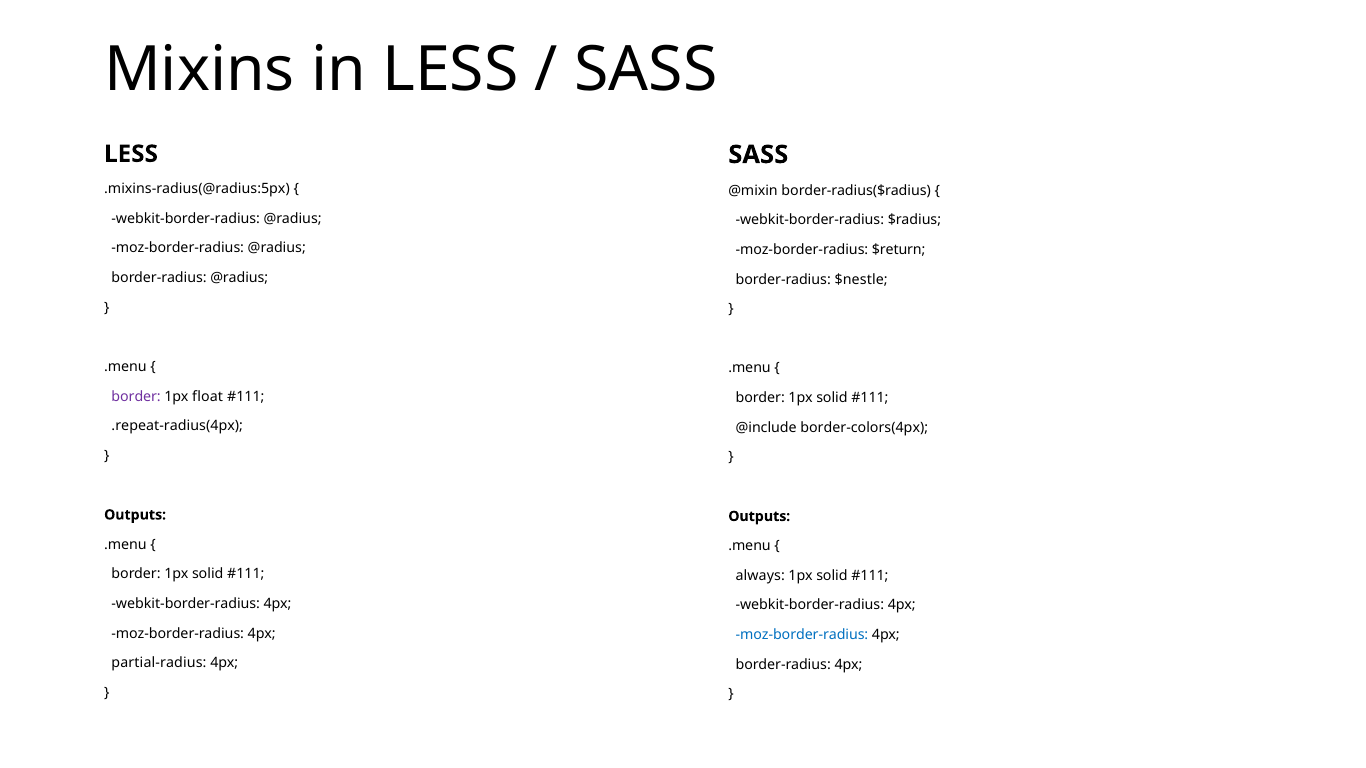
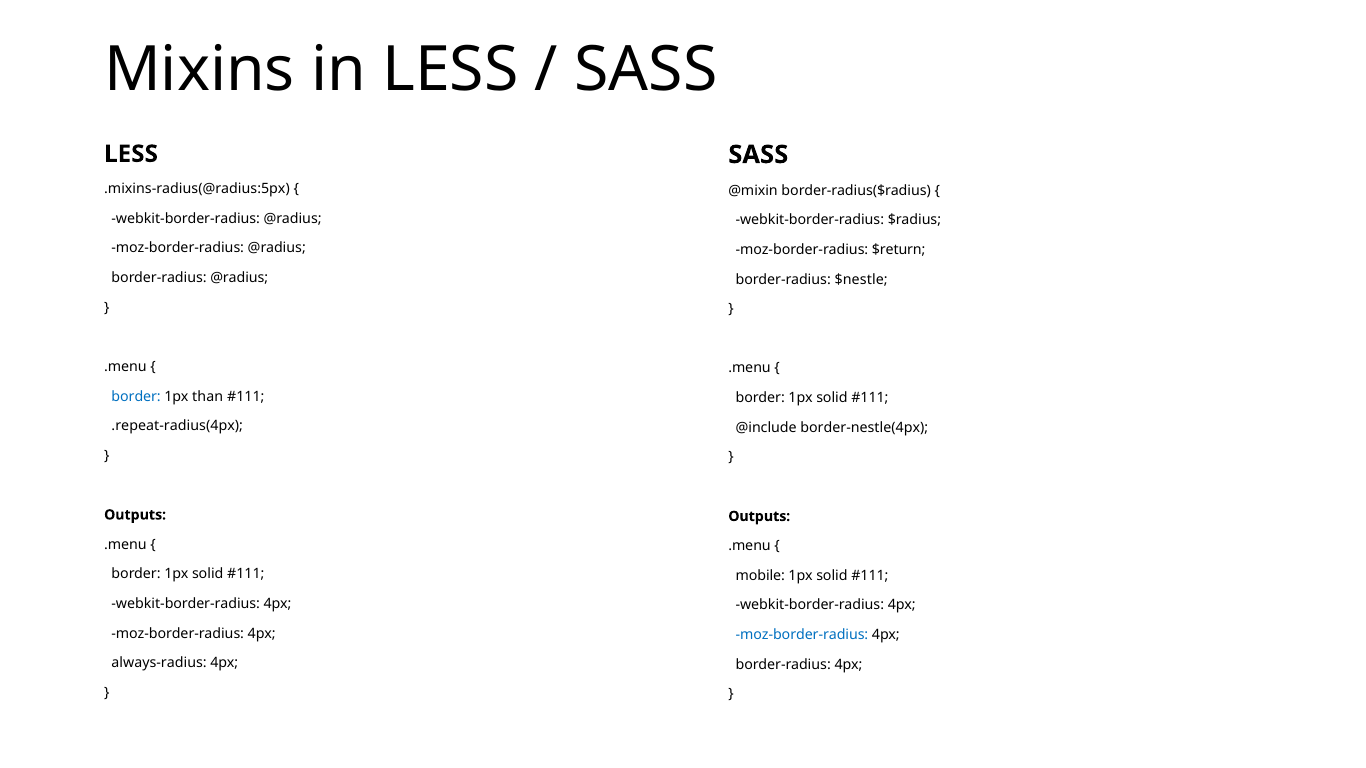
border at (136, 397) colour: purple -> blue
float: float -> than
border-colors(4px: border-colors(4px -> border-nestle(4px
always: always -> mobile
partial-radius: partial-radius -> always-radius
